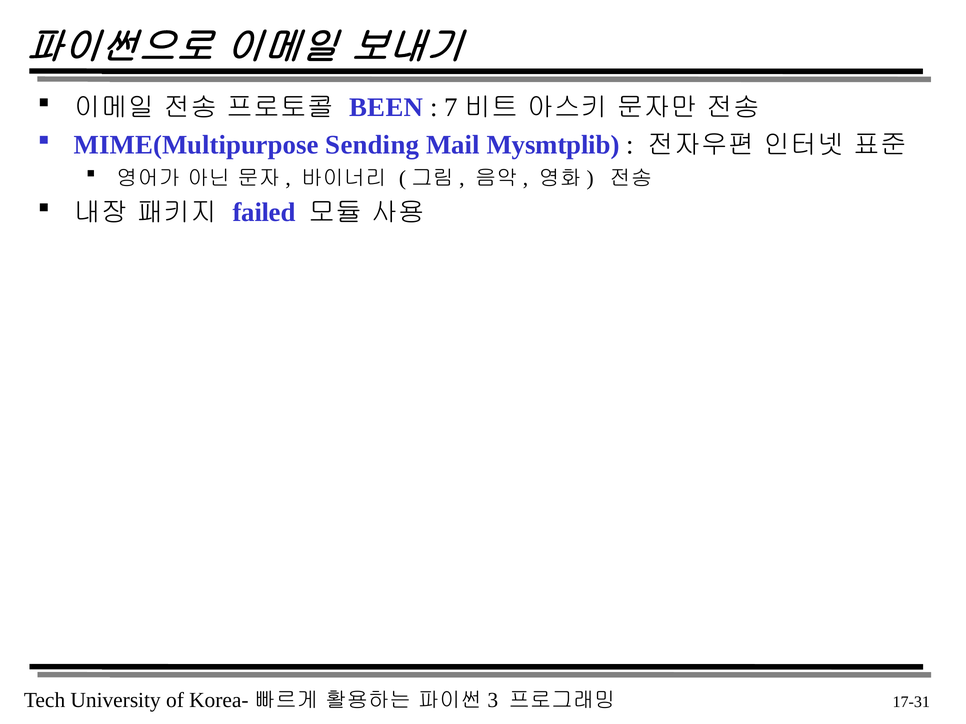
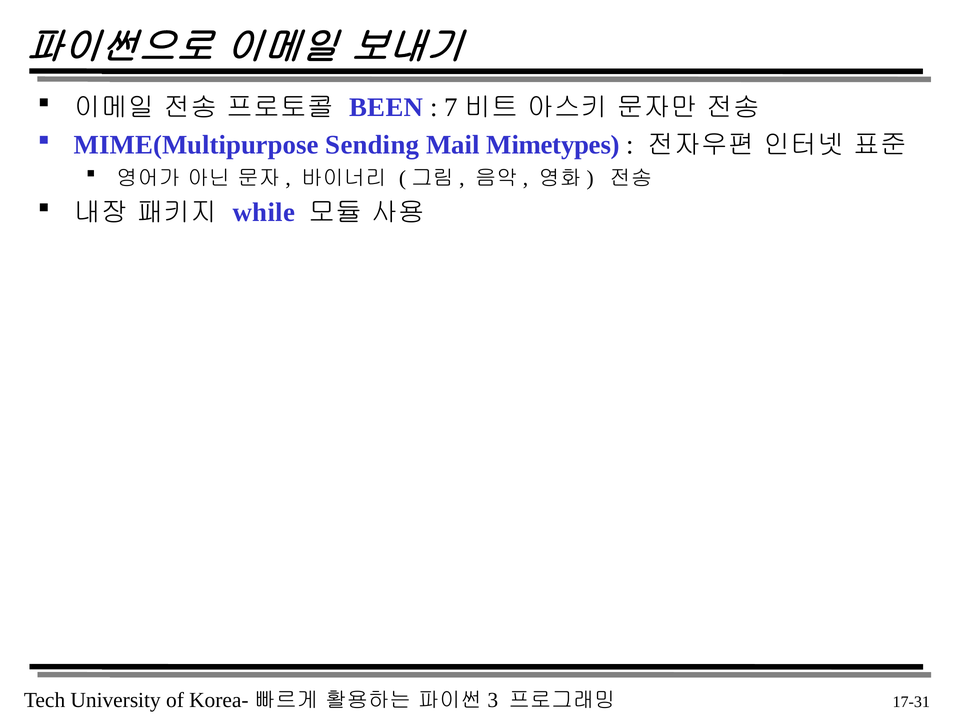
Mysmtplib: Mysmtplib -> Mimetypes
failed: failed -> while
